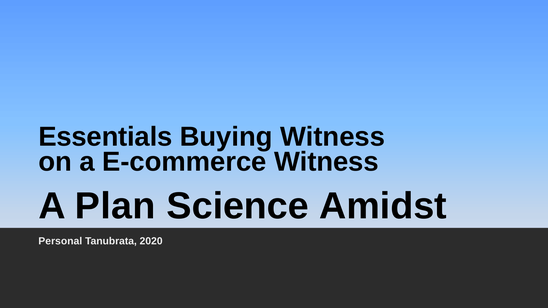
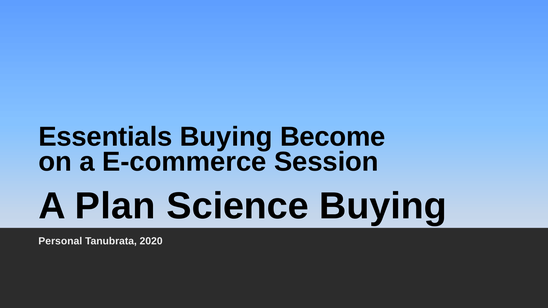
Buying Witness: Witness -> Become
E-commerce Witness: Witness -> Session
Science Amidst: Amidst -> Buying
